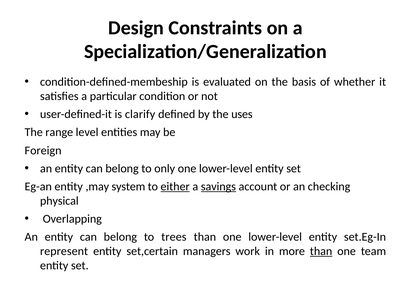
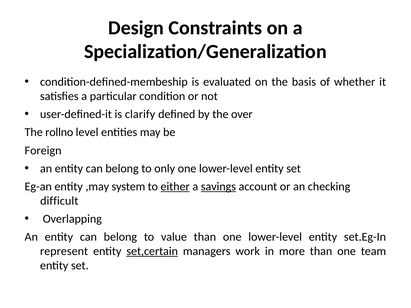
uses: uses -> over
range: range -> rollno
physical: physical -> difficult
trees: trees -> value
set,certain underline: none -> present
than at (321, 251) underline: present -> none
